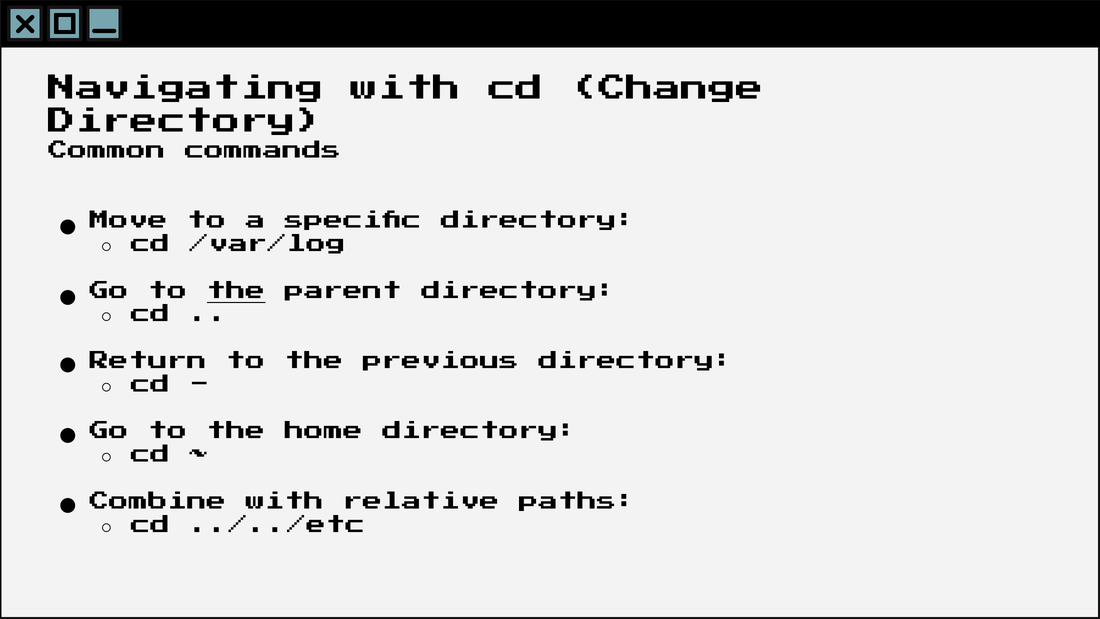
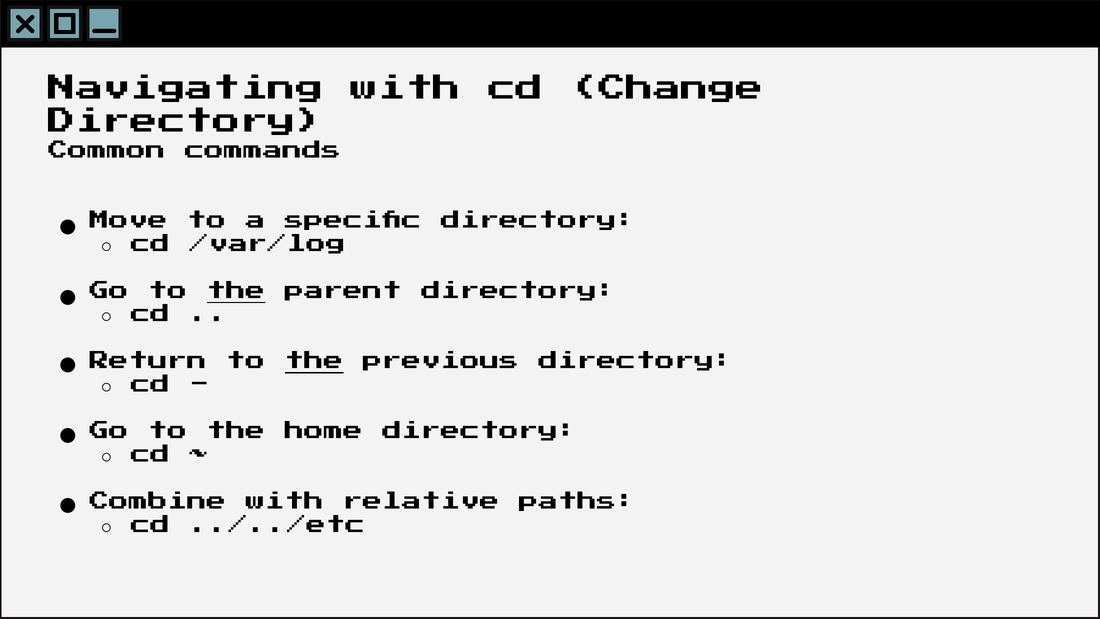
the at (314, 364) underline: none -> present
